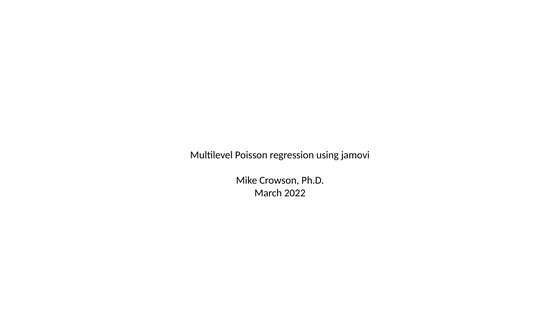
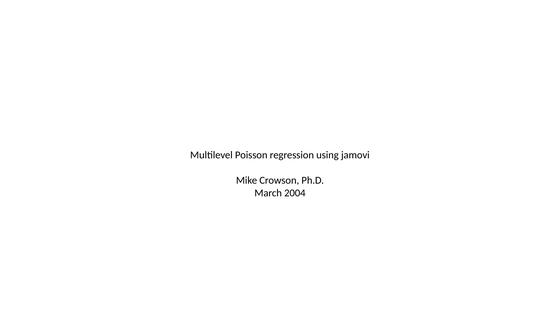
2022: 2022 -> 2004
